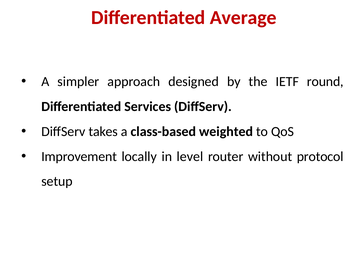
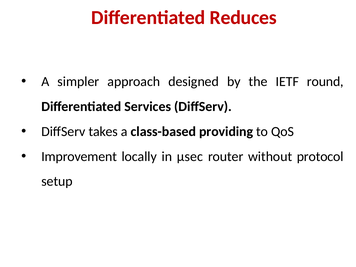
Average: Average -> Reduces
weighted: weighted -> providing
level: level -> µsec
